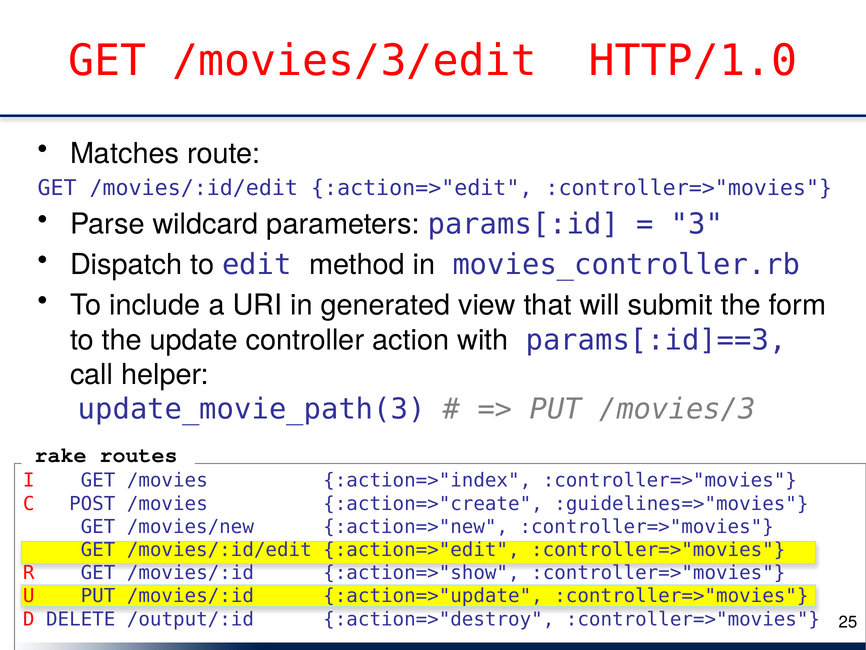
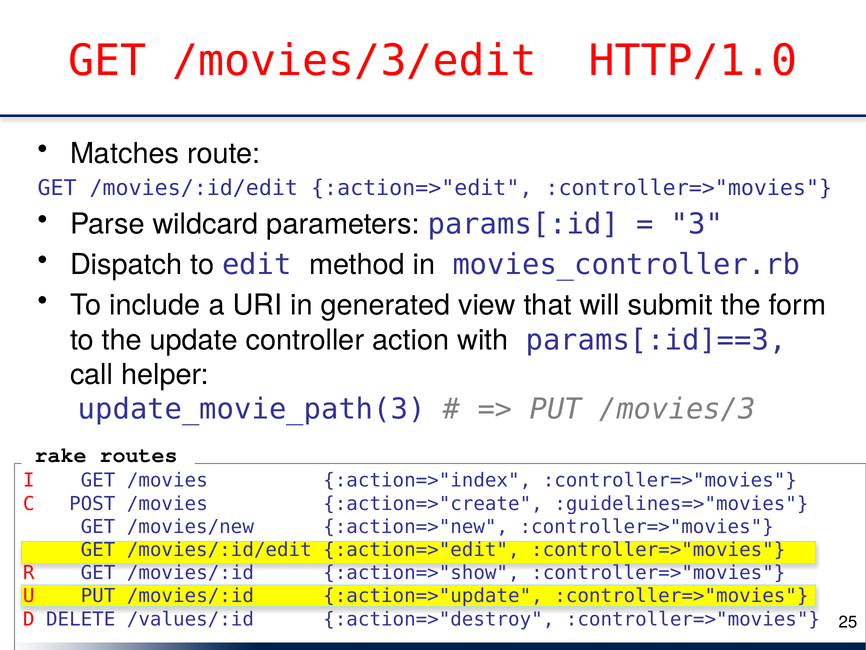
/output/:id: /output/:id -> /values/:id
